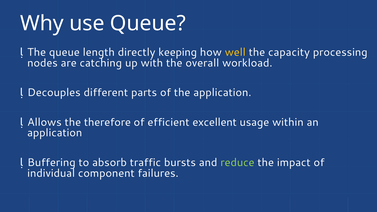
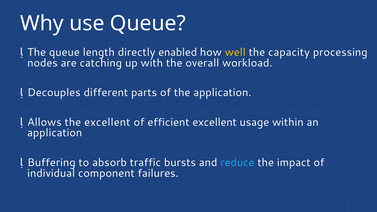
keeping: keeping -> enabled
the therefore: therefore -> excellent
reduce colour: light green -> light blue
